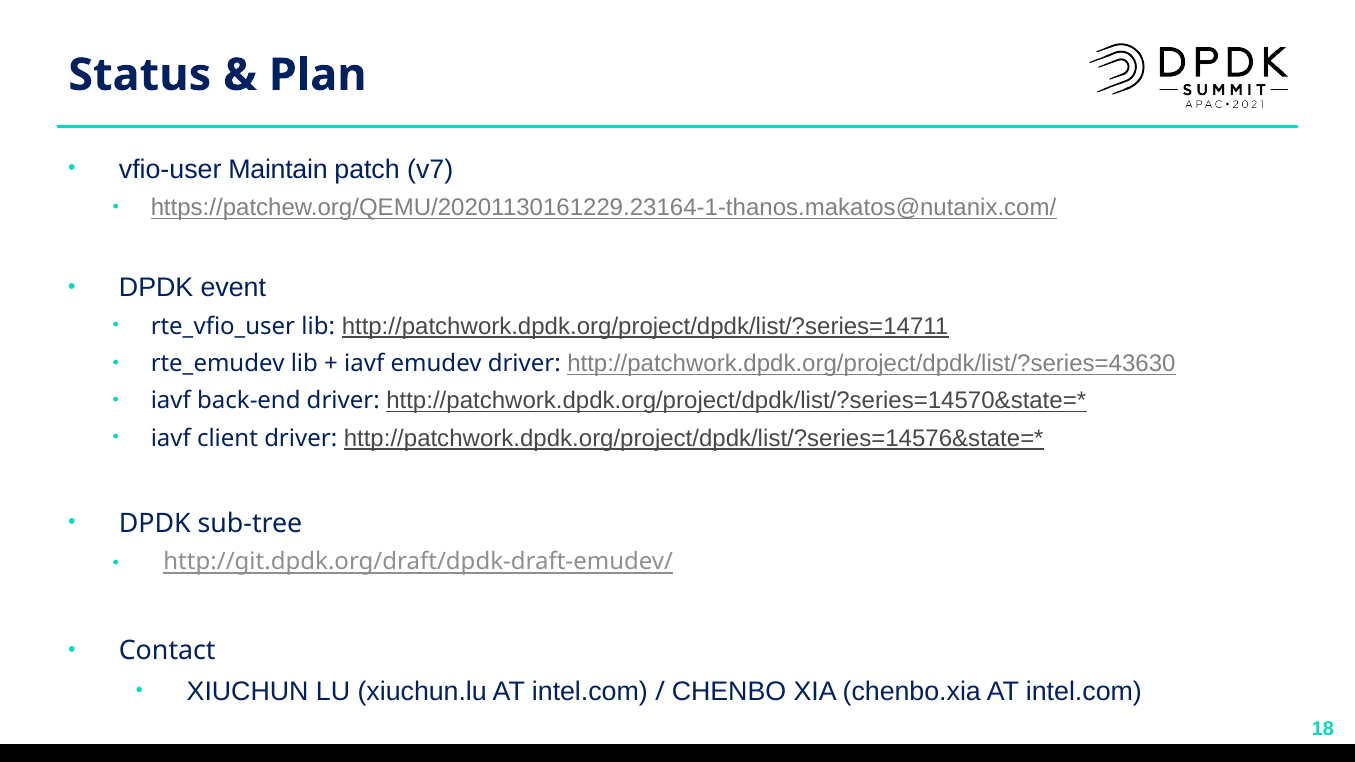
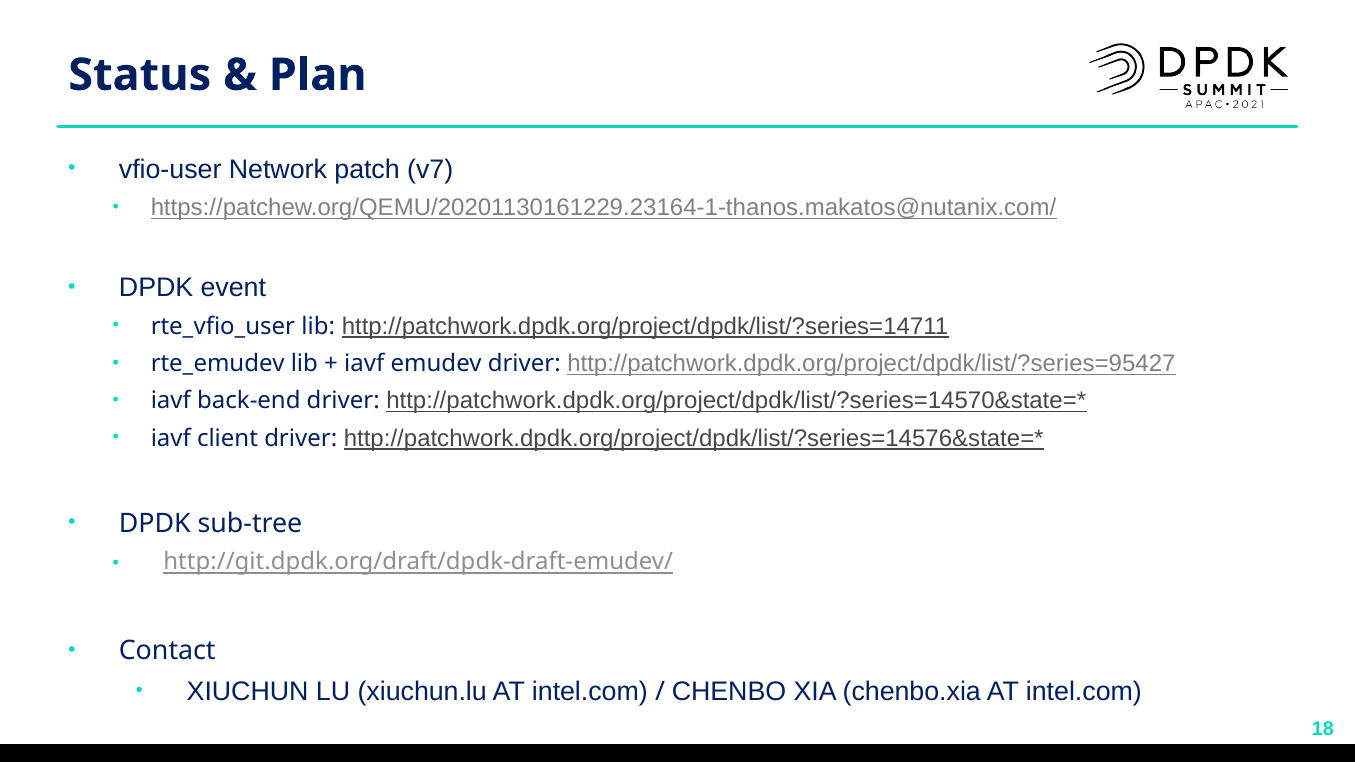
Maintain: Maintain -> Network
http://patchwork.dpdk.org/project/dpdk/list/?series=43630: http://patchwork.dpdk.org/project/dpdk/list/?series=43630 -> http://patchwork.dpdk.org/project/dpdk/list/?series=95427
